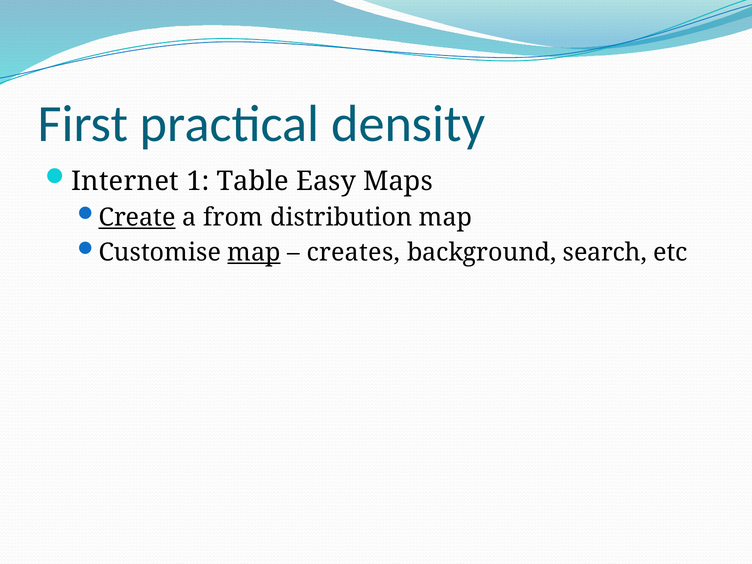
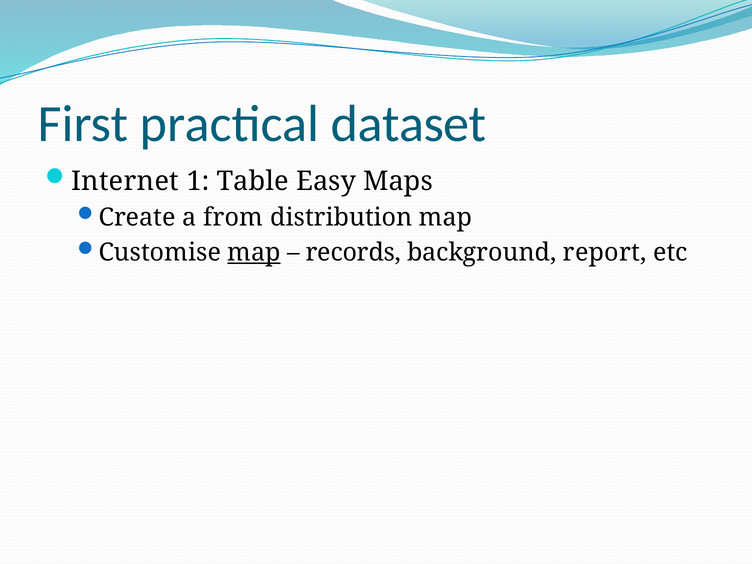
density: density -> dataset
Create underline: present -> none
creates: creates -> records
search: search -> report
